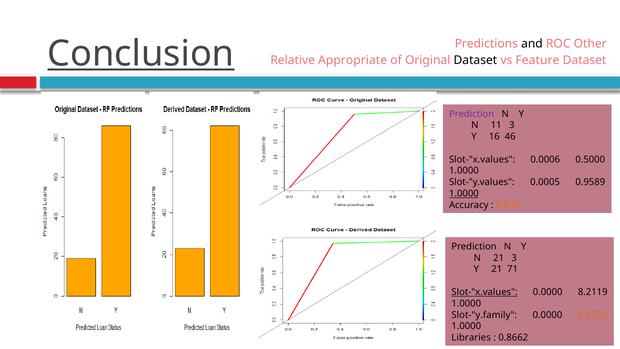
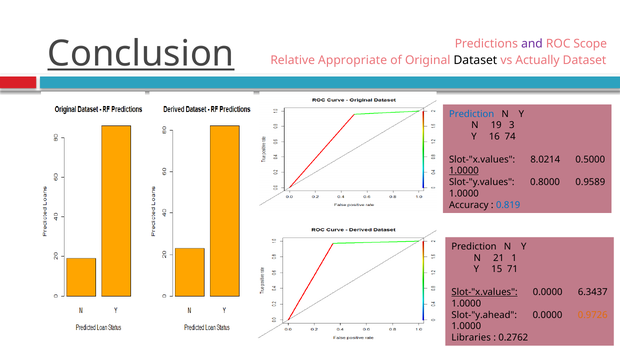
and colour: black -> purple
Other: Other -> Scope
Feature: Feature -> Actually
Prediction at (472, 114) colour: purple -> blue
11: 11 -> 19
46: 46 -> 74
0.0006: 0.0006 -> 8.0214
1.0000 at (464, 171) underline: none -> present
0.0005: 0.0005 -> 0.8000
1.0000 at (464, 193) underline: present -> none
0.819 colour: orange -> blue
21 3: 3 -> 1
Y 21: 21 -> 15
8.2119: 8.2119 -> 6.3437
Slot-"y.family: Slot-"y.family -> Slot-"y.ahead
0.8662: 0.8662 -> 0.2762
